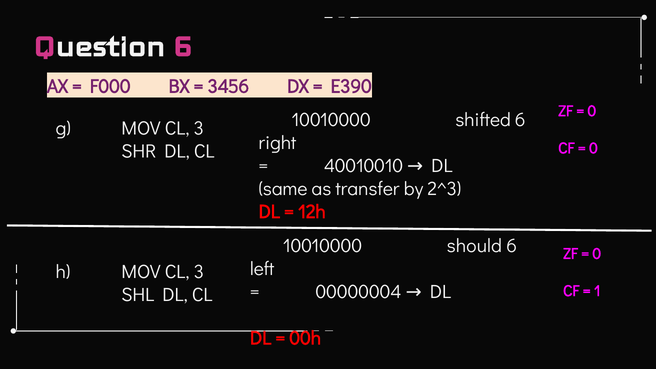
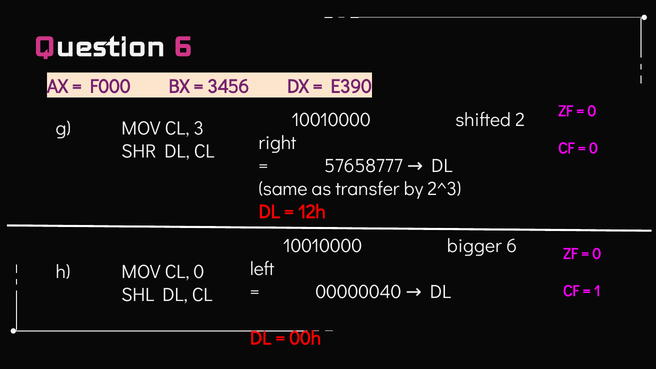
shifted 6: 6 -> 2
40010010: 40010010 -> 57658777
should: should -> bigger
h MOV CL 3: 3 -> 0
00000004: 00000004 -> 00000040
